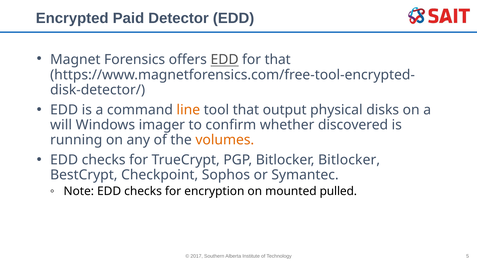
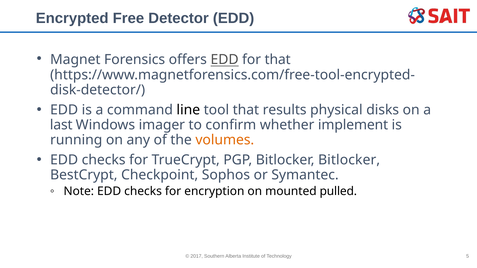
Paid: Paid -> Free
line colour: orange -> black
output: output -> results
will: will -> last
discovered: discovered -> implement
